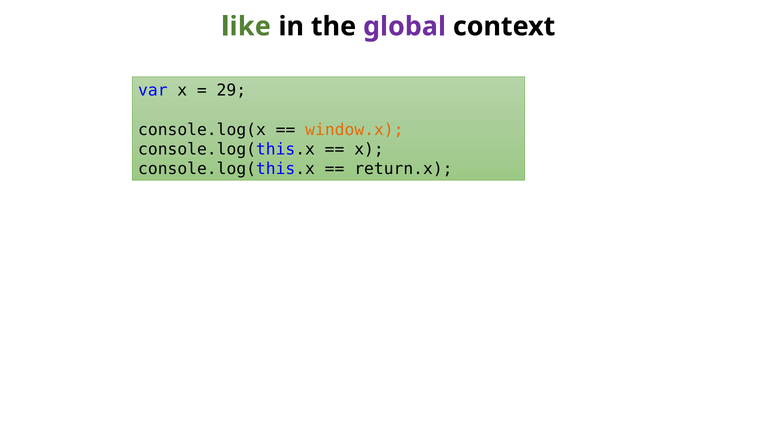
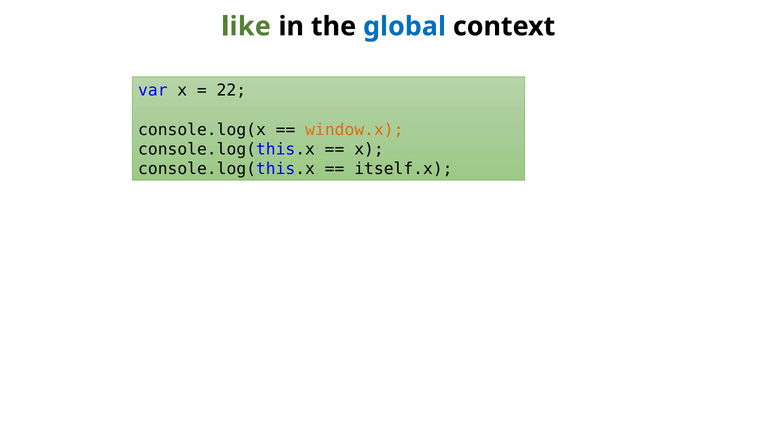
global colour: purple -> blue
29: 29 -> 22
return.x: return.x -> itself.x
